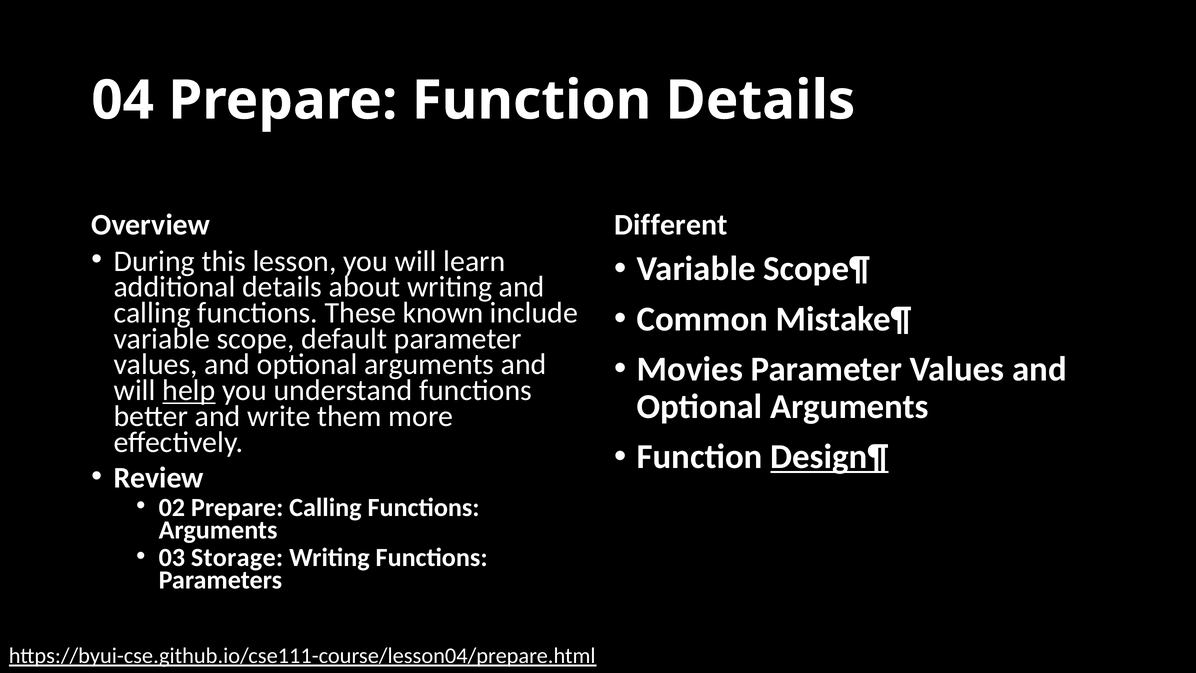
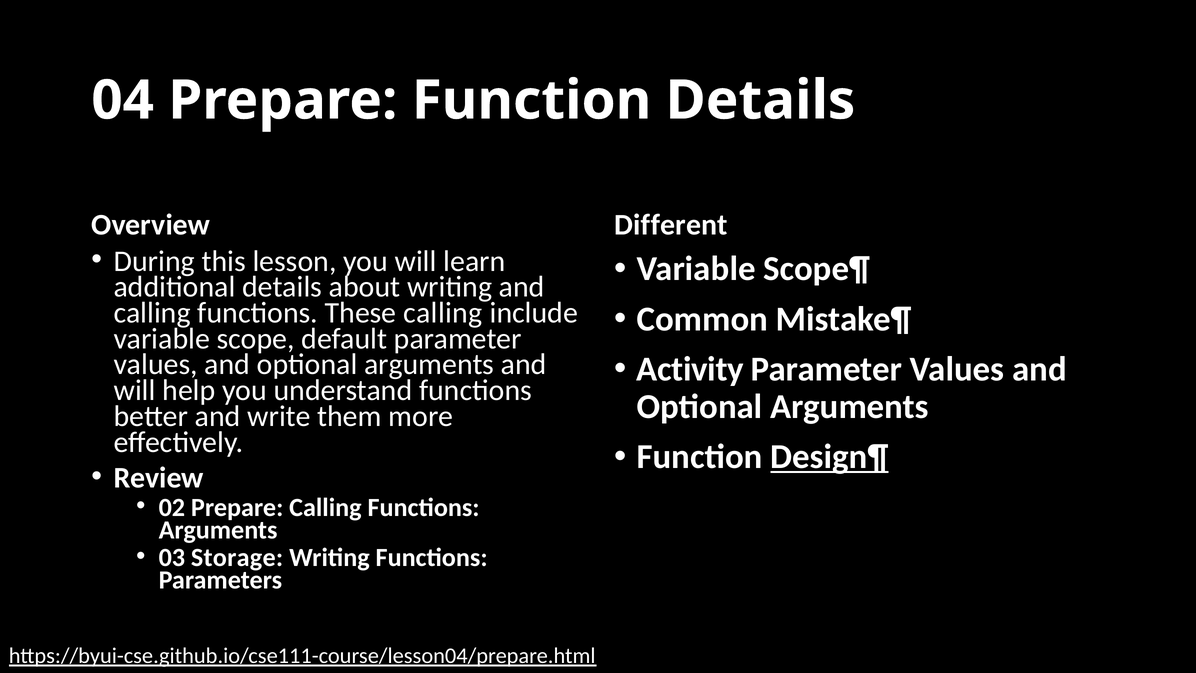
These known: known -> calling
Movies: Movies -> Activity
help underline: present -> none
